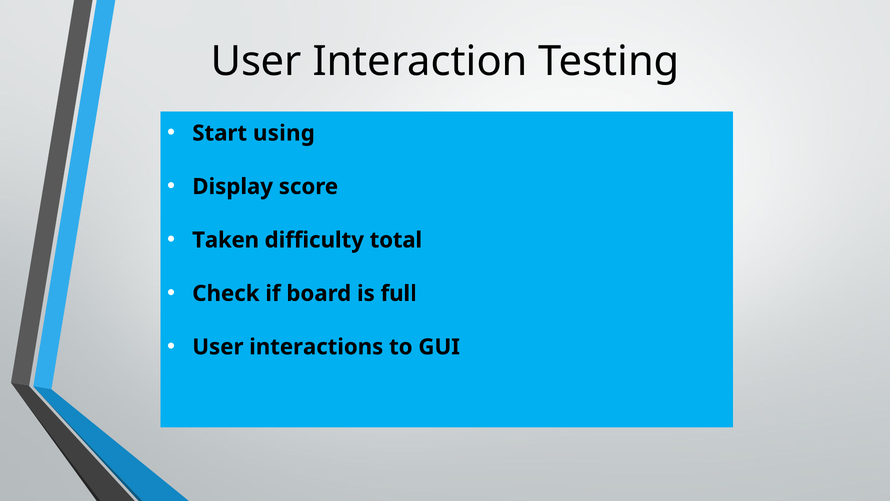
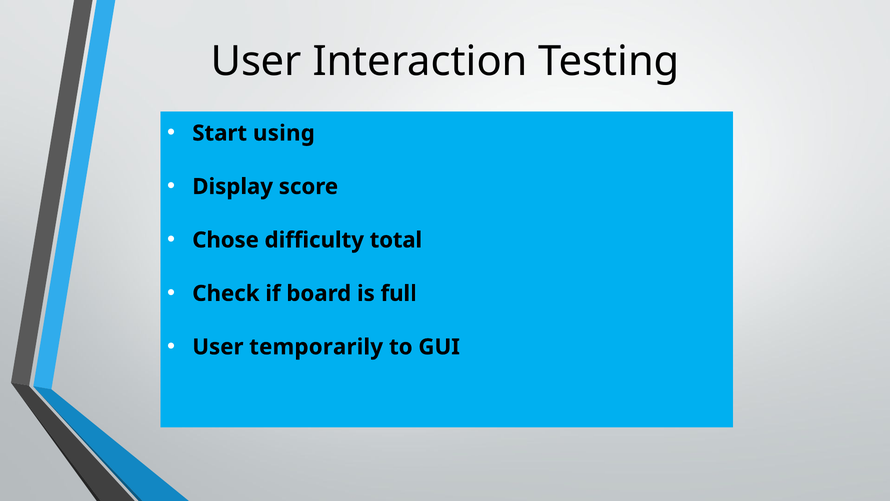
Taken: Taken -> Chose
interactions: interactions -> temporarily
